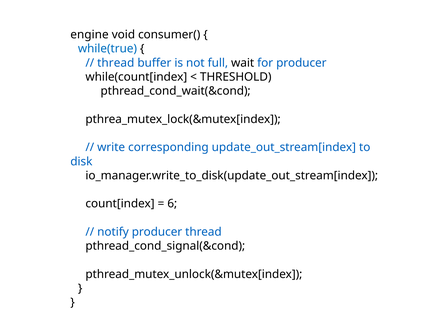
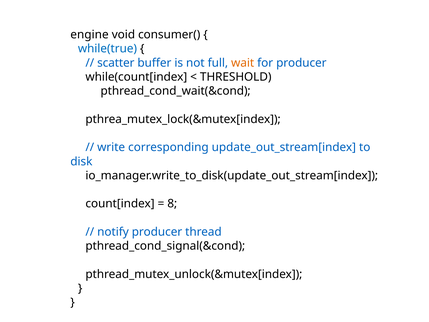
thread at (116, 63): thread -> scatter
wait colour: black -> orange
6: 6 -> 8
